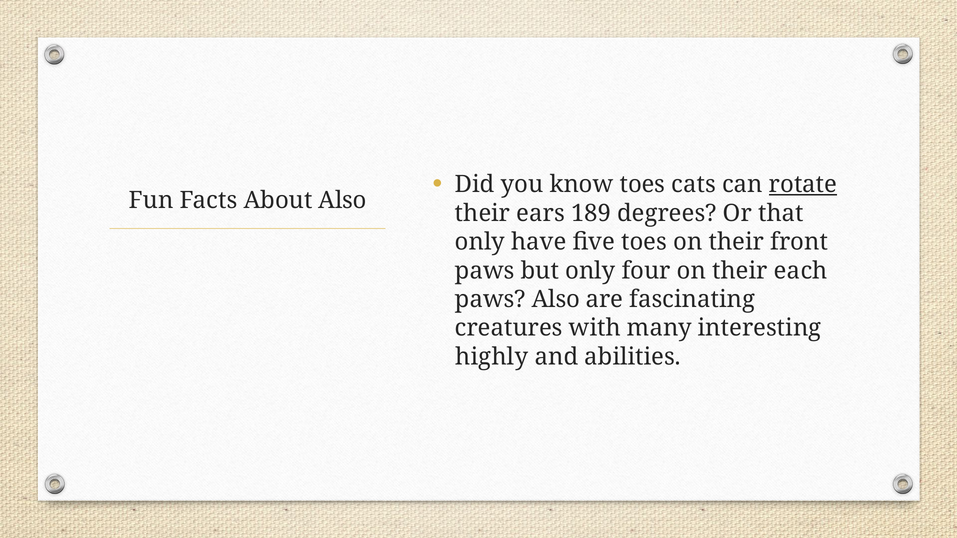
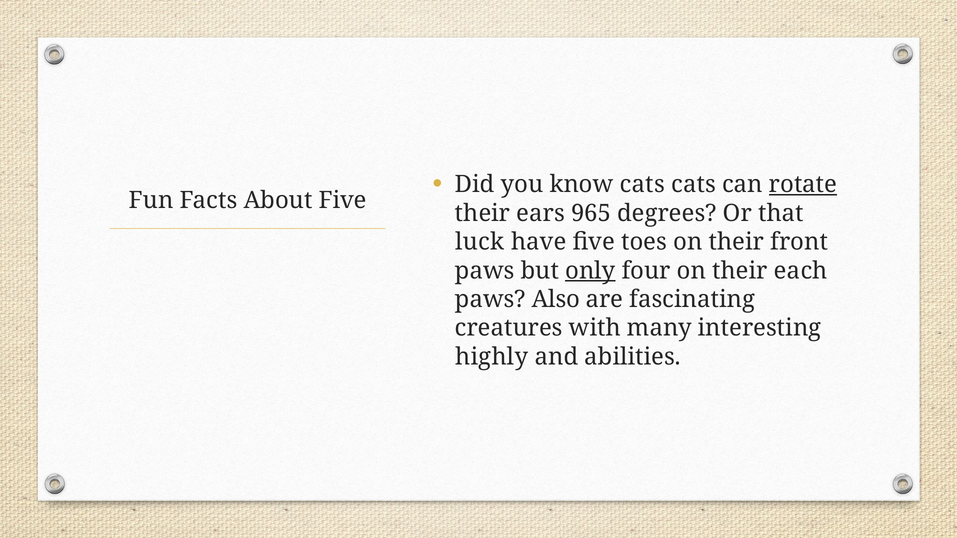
know toes: toes -> cats
About Also: Also -> Five
189: 189 -> 965
only at (480, 242): only -> luck
only at (590, 271) underline: none -> present
